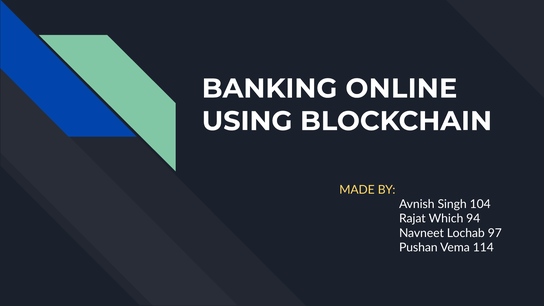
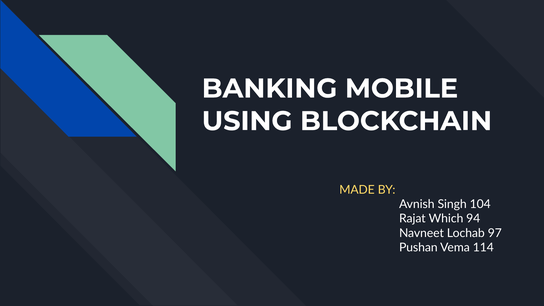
ONLINE: ONLINE -> MOBILE
